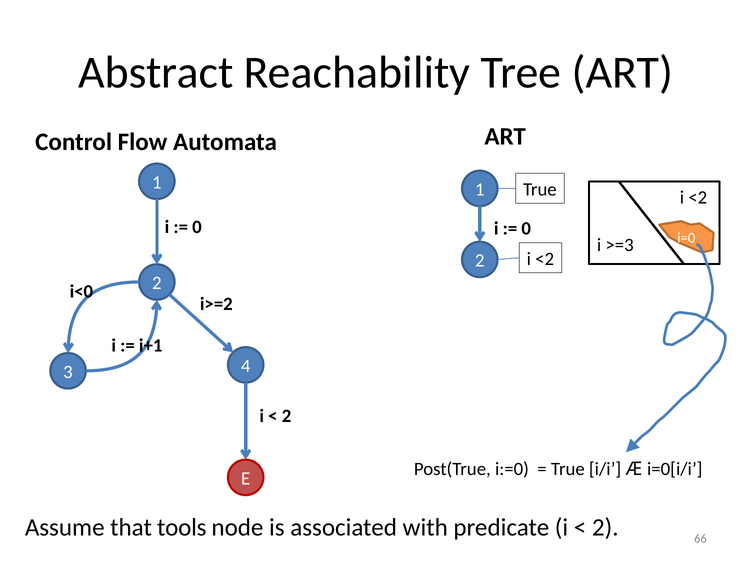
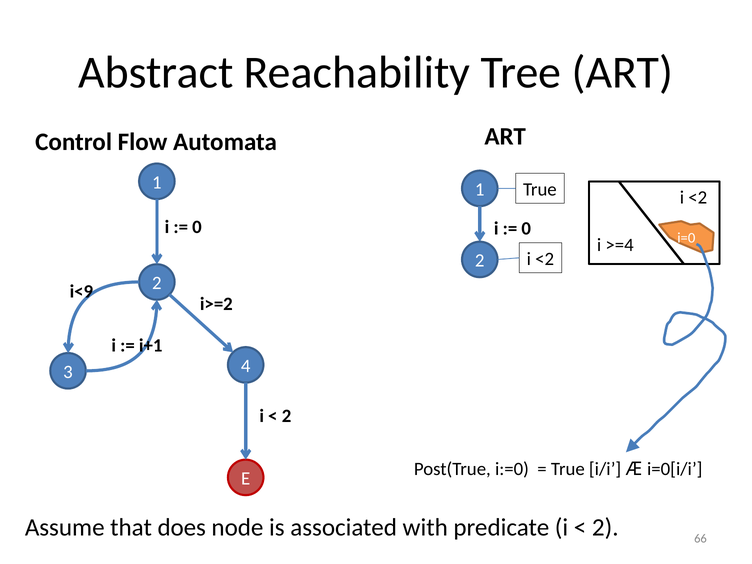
>=3: >=3 -> >=4
i<0: i<0 -> i<9
tools: tools -> does
